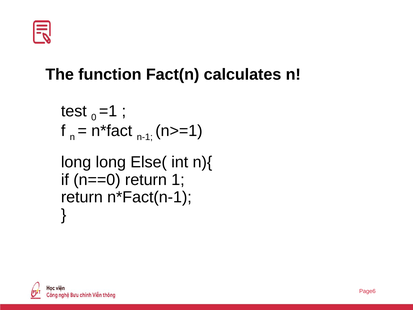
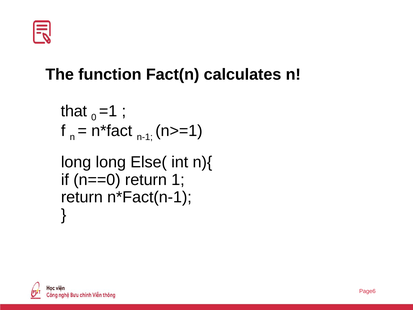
test: test -> that
